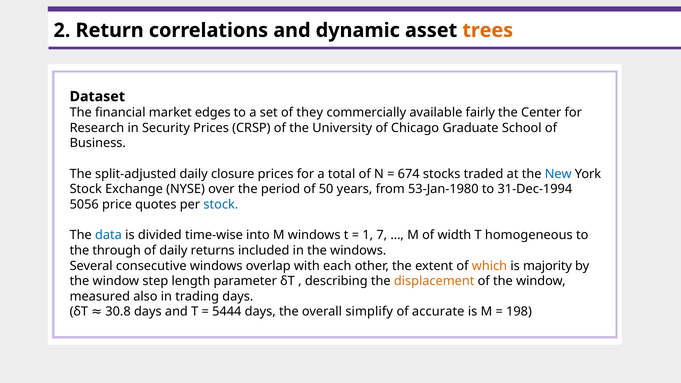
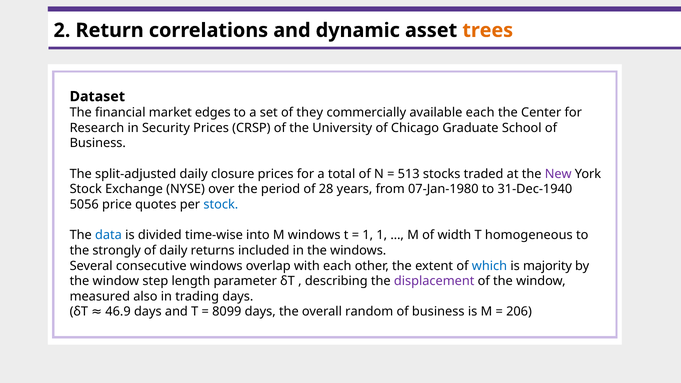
available fairly: fairly -> each
674: 674 -> 513
New colour: blue -> purple
50: 50 -> 28
53-Jan-1980: 53-Jan-1980 -> 07-Jan-1980
31-Dec-1994: 31-Dec-1994 -> 31-Dec-1940
1 7: 7 -> 1
through: through -> strongly
which colour: orange -> blue
displacement colour: orange -> purple
30.8: 30.8 -> 46.9
5444: 5444 -> 8099
simplify: simplify -> random
accurate at (438, 312): accurate -> business
198: 198 -> 206
